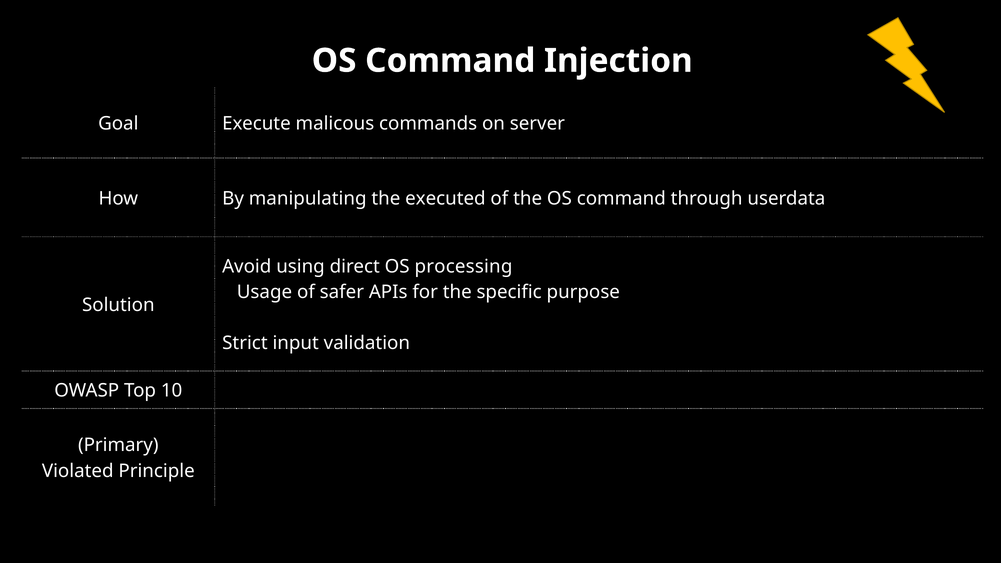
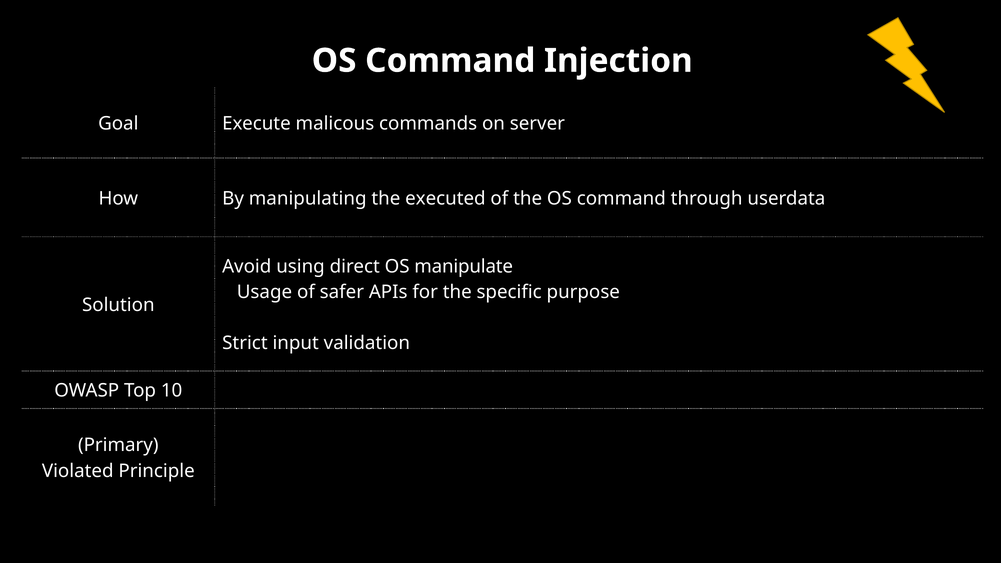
processing: processing -> manipulate
